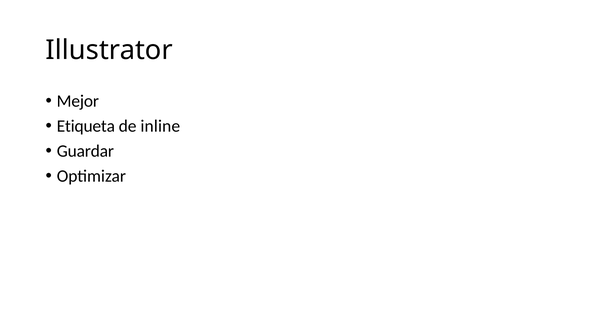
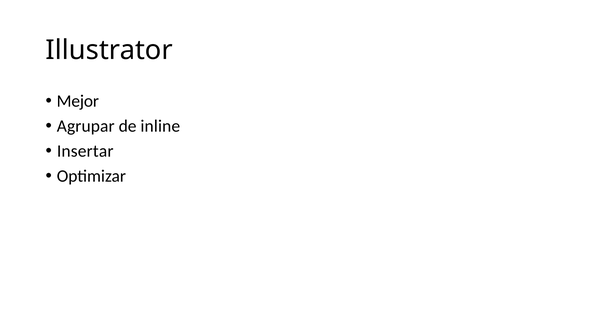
Etiqueta: Etiqueta -> Agrupar
Guardar: Guardar -> Insertar
